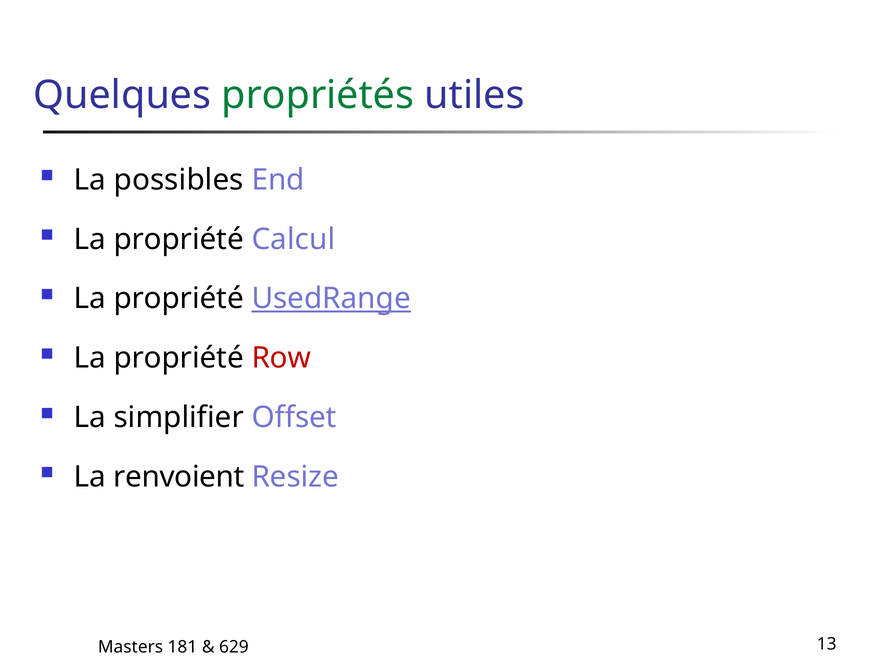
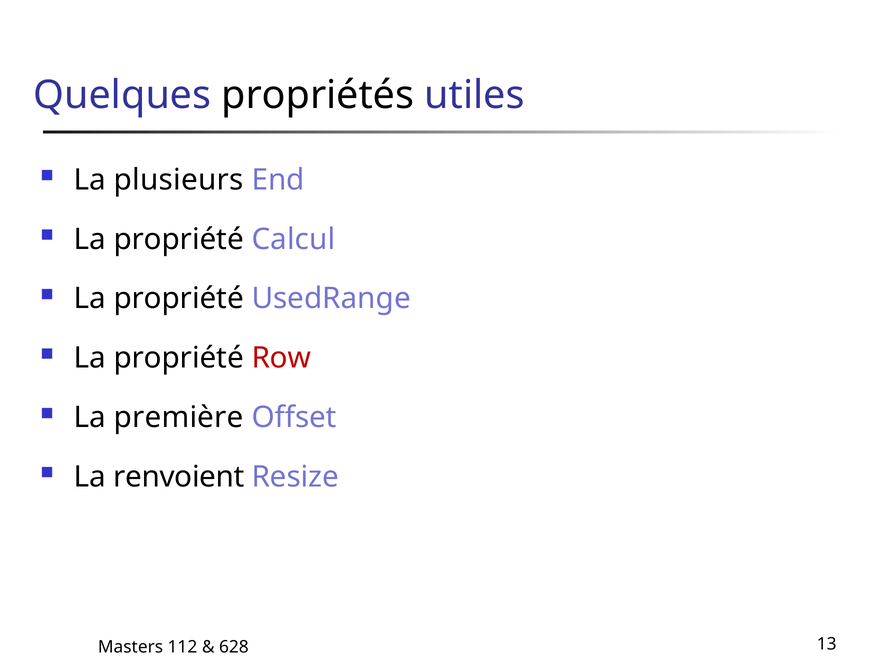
propriétés colour: green -> black
possibles: possibles -> plusieurs
UsedRange underline: present -> none
simplifier: simplifier -> première
181: 181 -> 112
629: 629 -> 628
